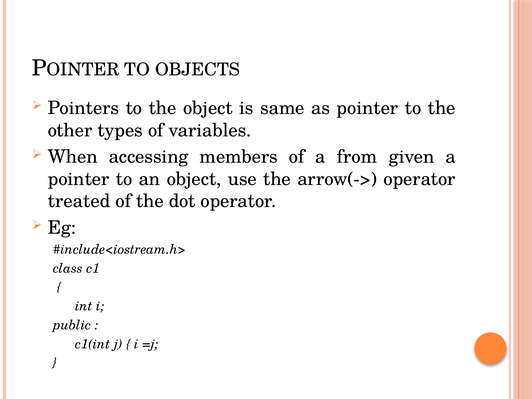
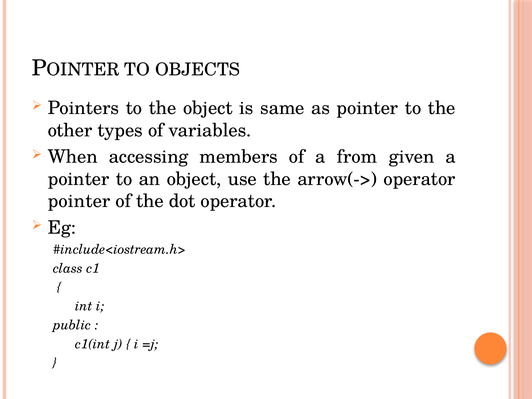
treated at (79, 201): treated -> pointer
